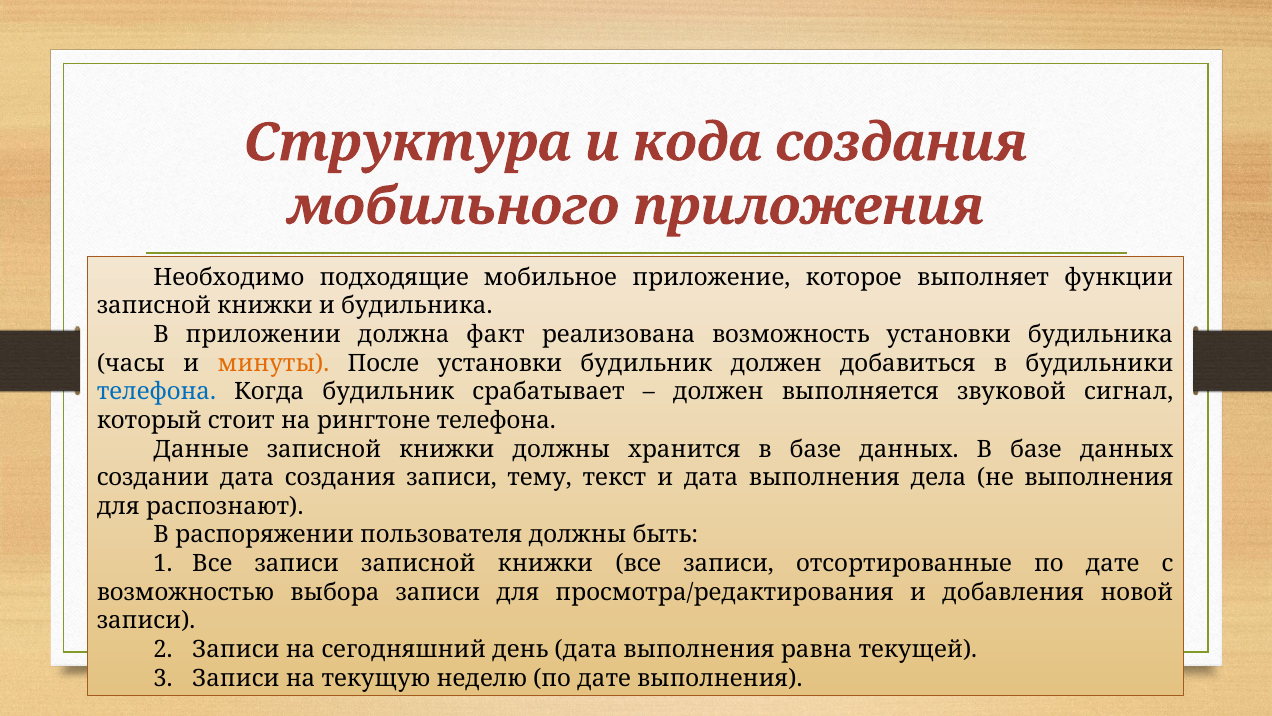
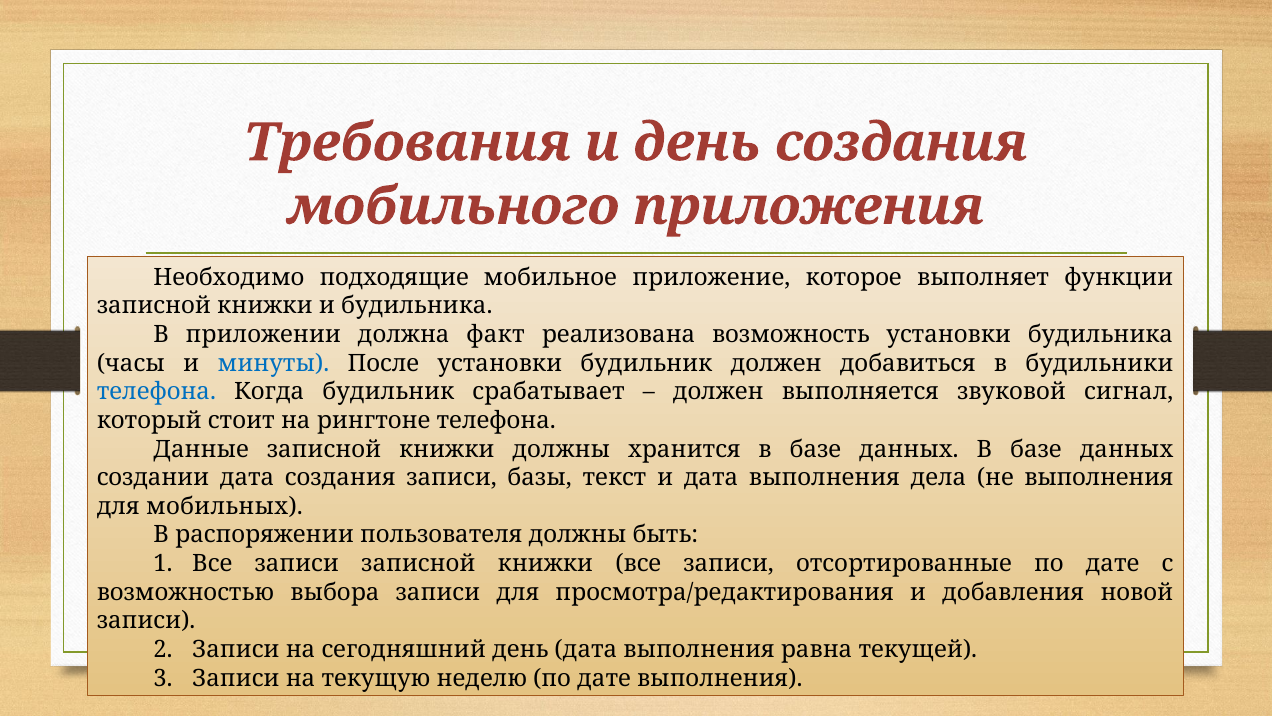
Структура: Структура -> Требования
и кода: кода -> день
минуты colour: orange -> blue
тему: тему -> базы
распознают: распознают -> мобильных
